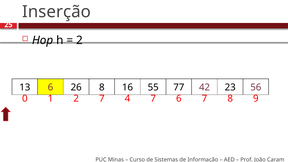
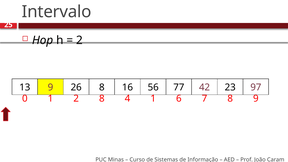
Inserção: Inserção -> Intervalo
13 6: 6 -> 9
55: 55 -> 56
56: 56 -> 97
2 7: 7 -> 8
4 7: 7 -> 1
